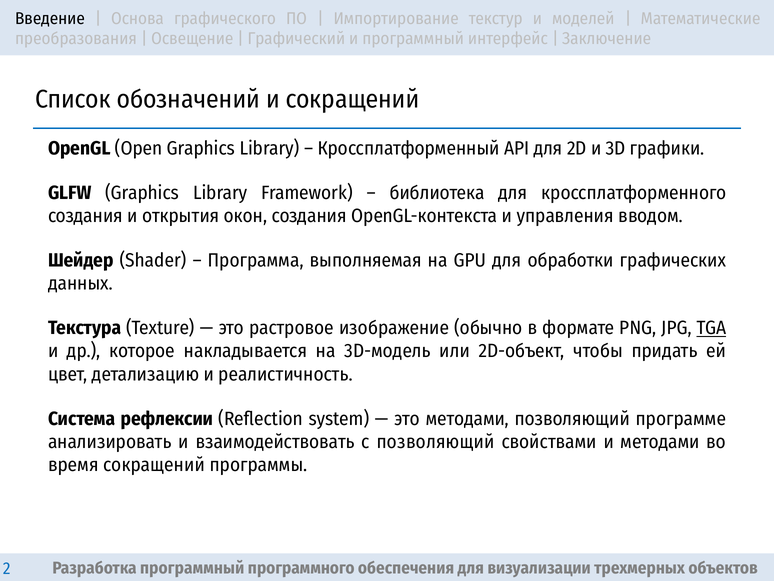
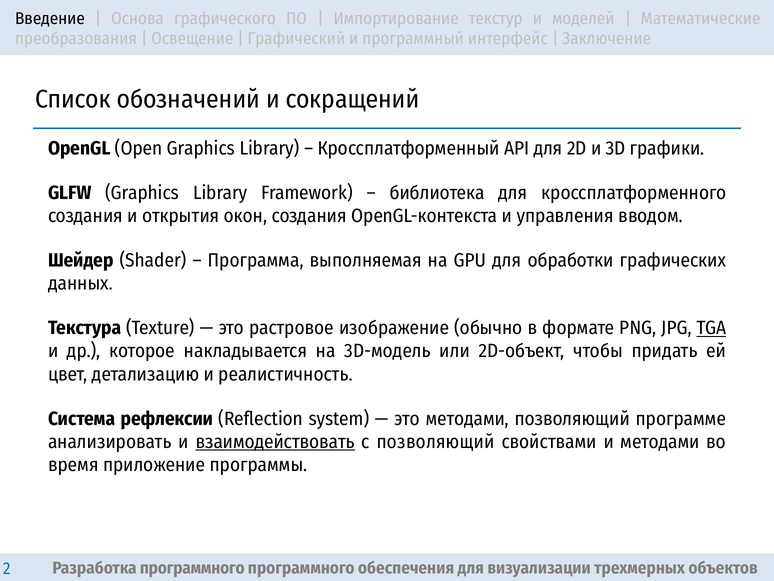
взаимодействовать underline: none -> present
время сокращений: сокращений -> приложение
Разработка программный: программный -> программного
